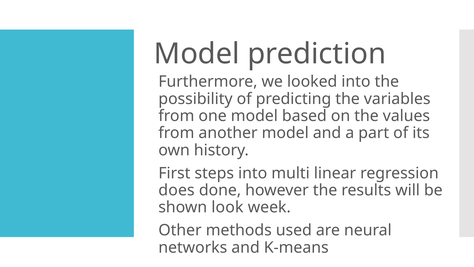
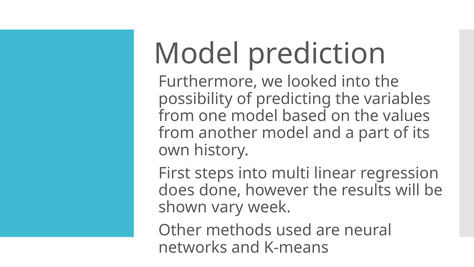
look: look -> vary
